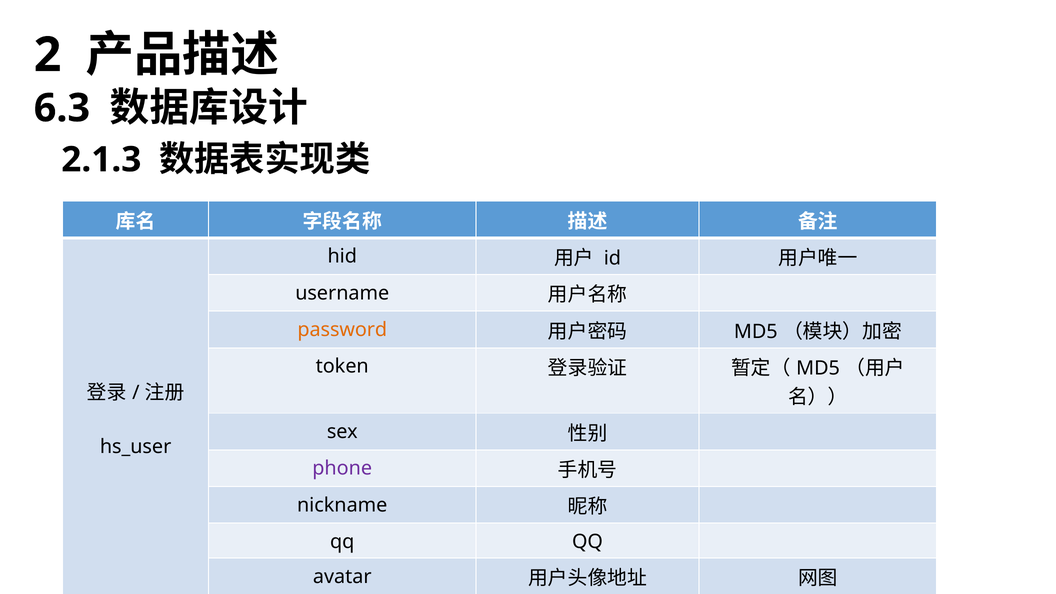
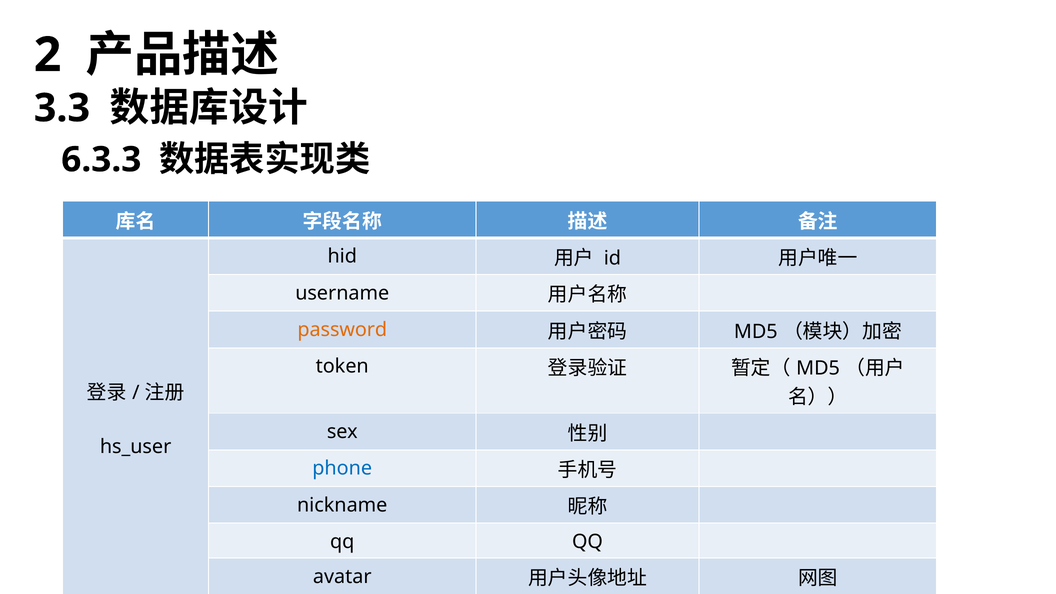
6.3: 6.3 -> 3.3
2.1.3: 2.1.3 -> 6.3.3
phone colour: purple -> blue
